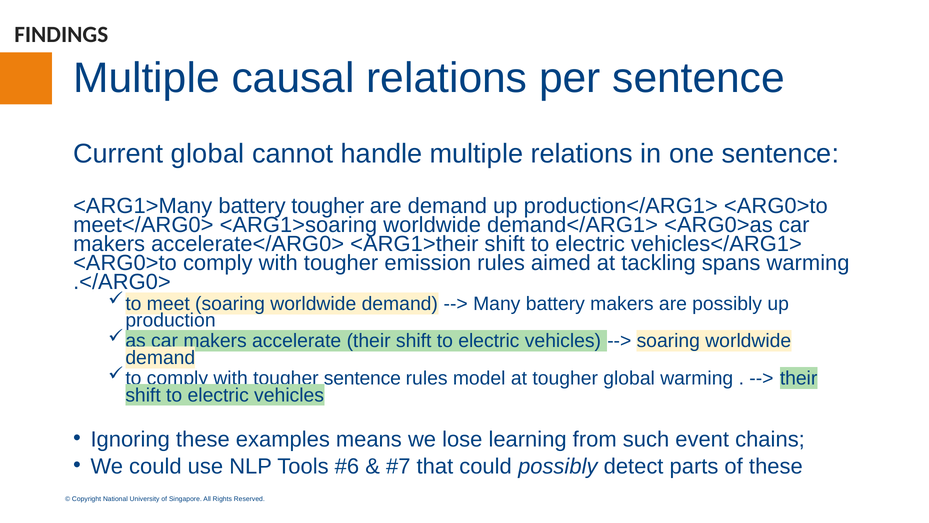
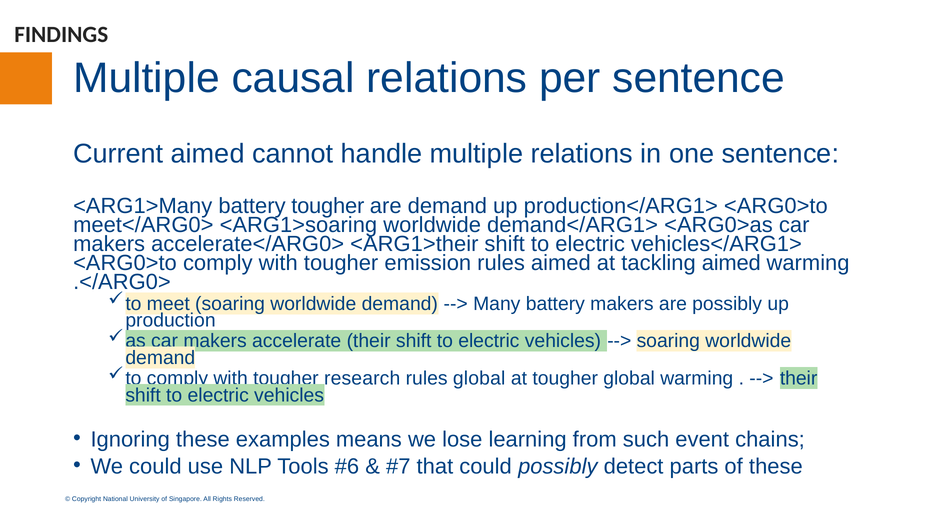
Current global: global -> aimed
tackling spans: spans -> aimed
sentence at (362, 378): sentence -> research
rules model: model -> global
